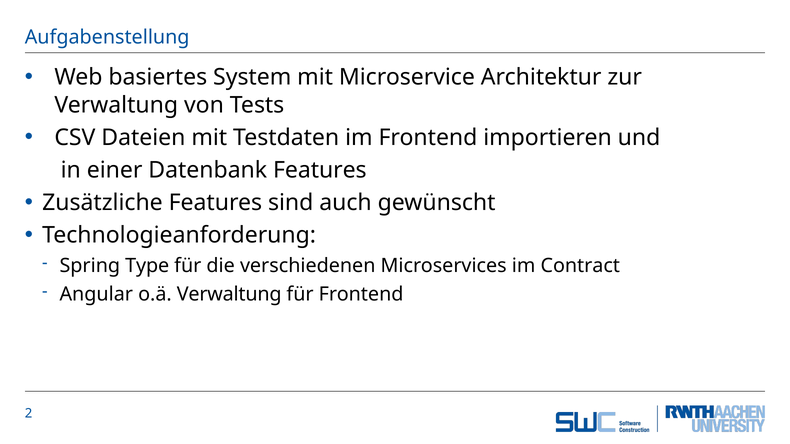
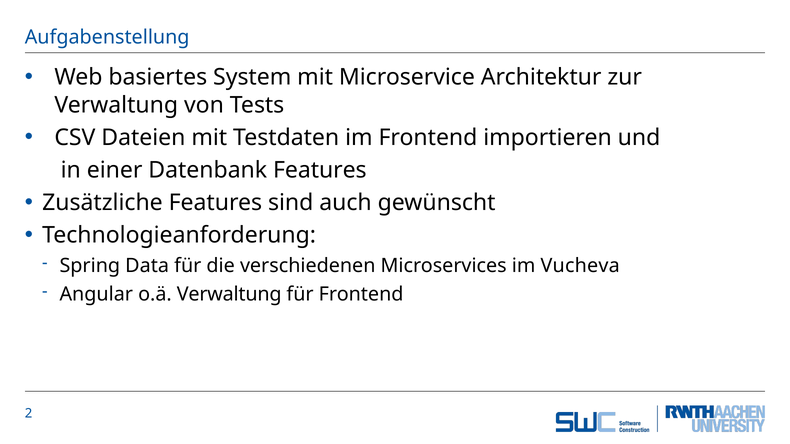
Type: Type -> Data
Contract: Contract -> Vucheva
